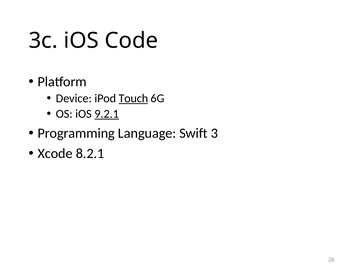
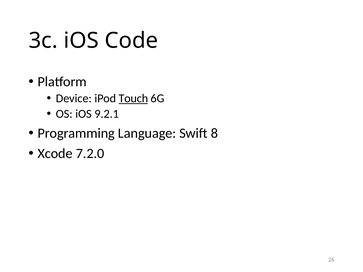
9.2.1 underline: present -> none
3: 3 -> 8
8.2.1: 8.2.1 -> 7.2.0
